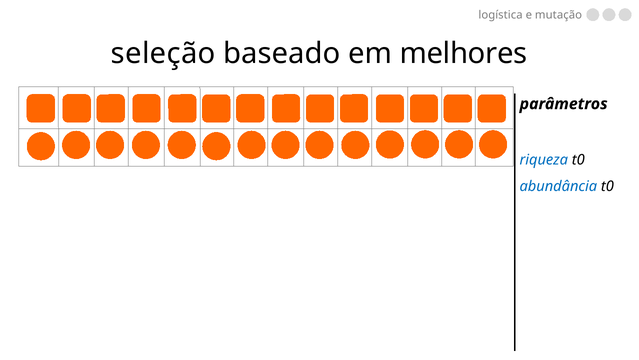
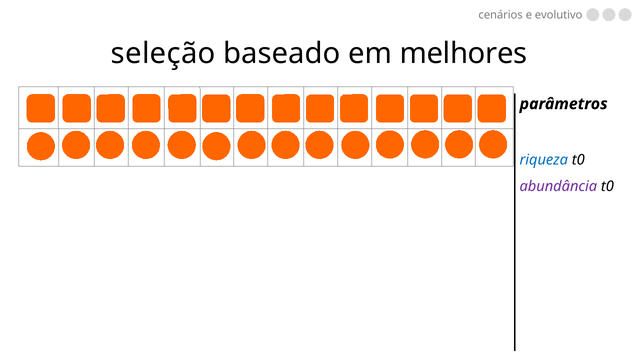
logística: logística -> cenários
mutação: mutação -> evolutivo
abundância colour: blue -> purple
